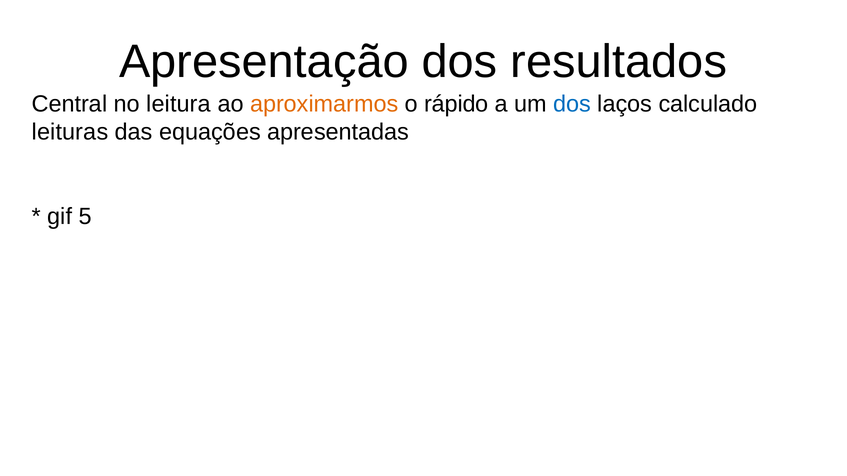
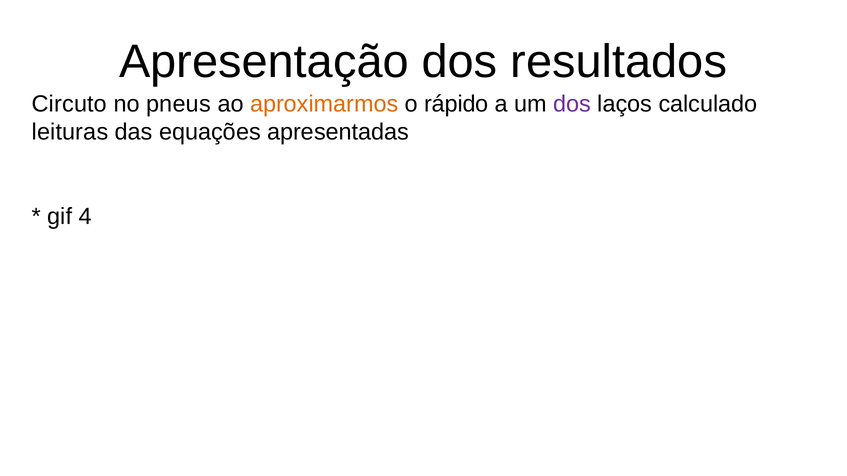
Central: Central -> Circuto
leitura: leitura -> pneus
dos at (572, 104) colour: blue -> purple
5: 5 -> 4
